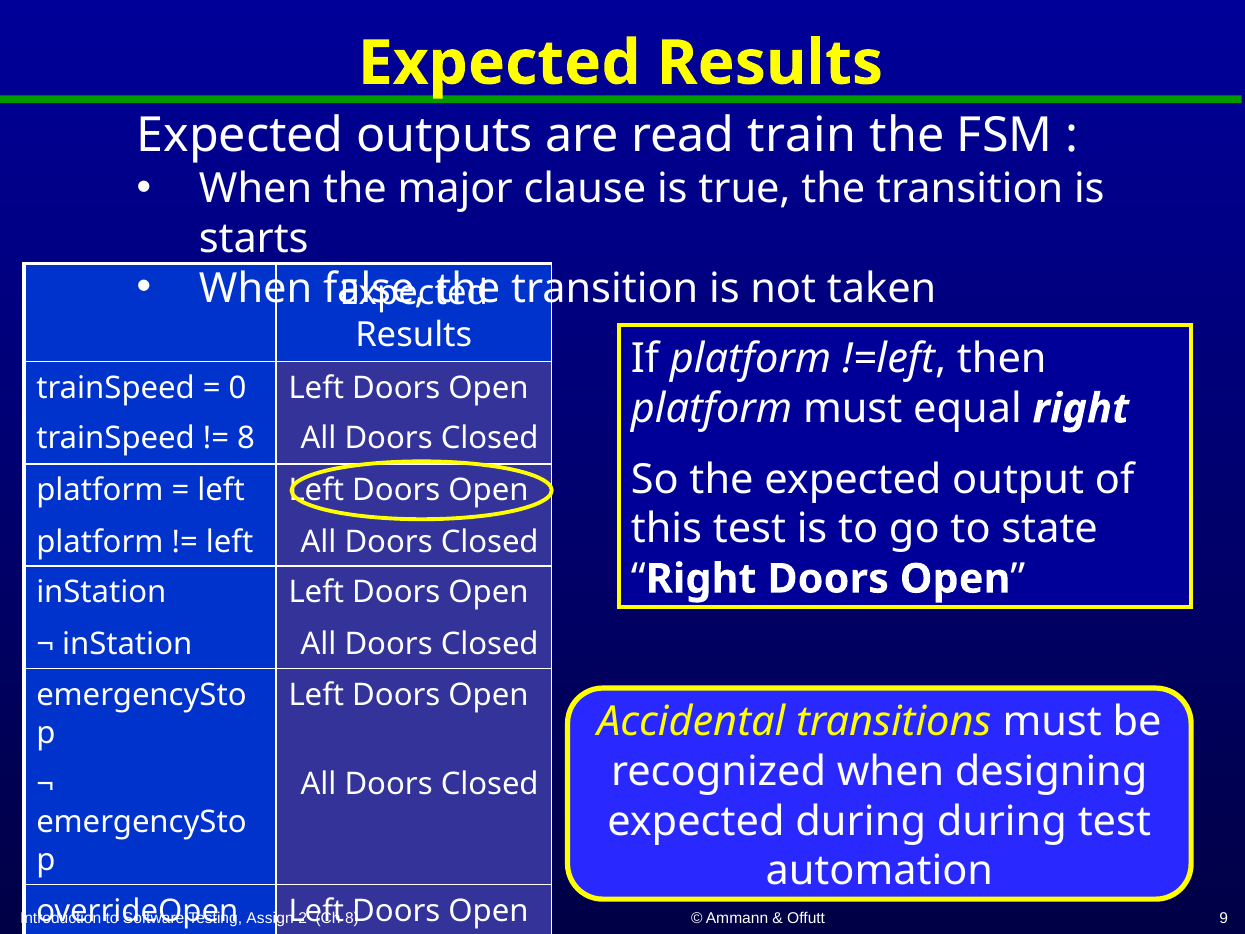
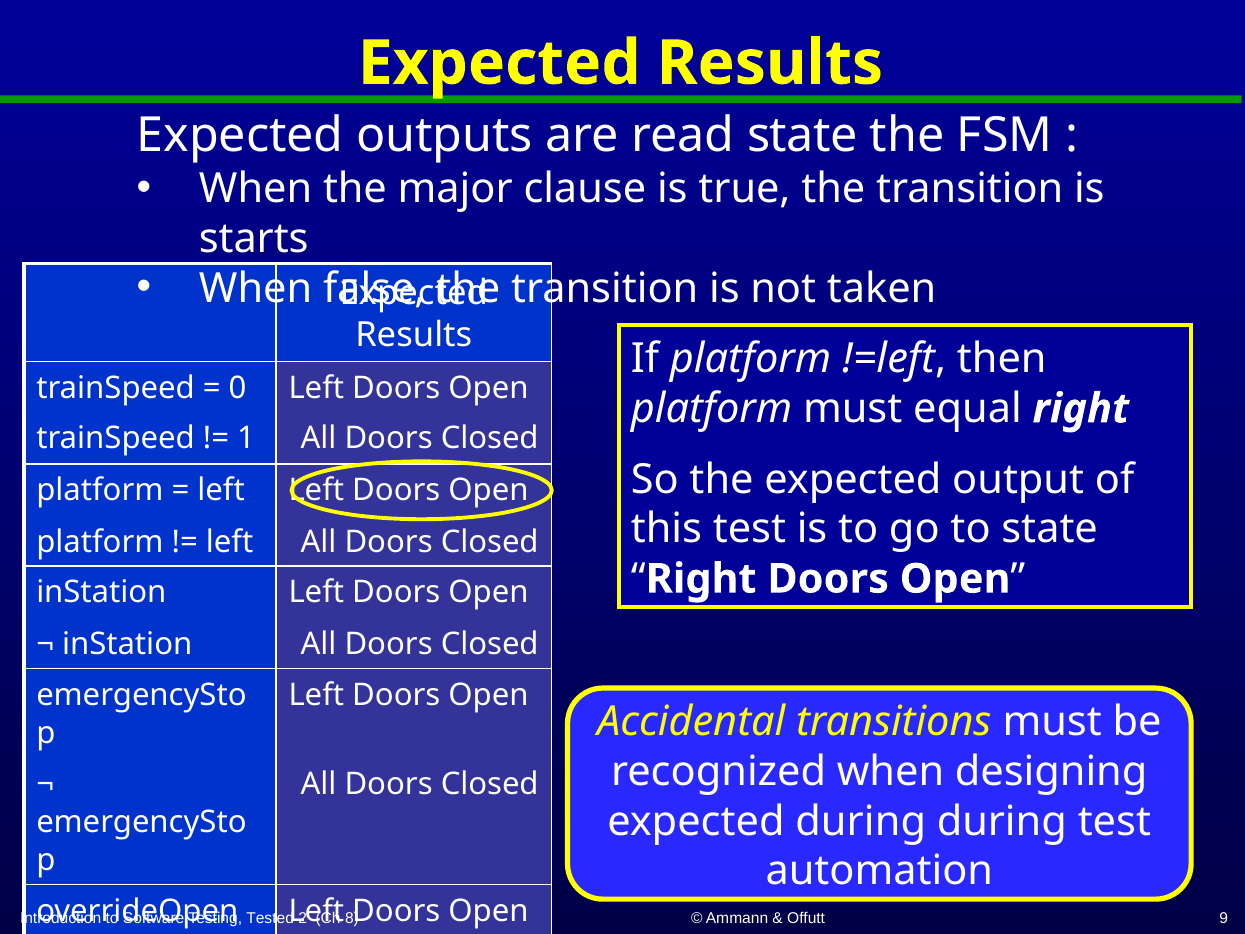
read train: train -> state
8 at (246, 438): 8 -> 1
Assign: Assign -> Tested
